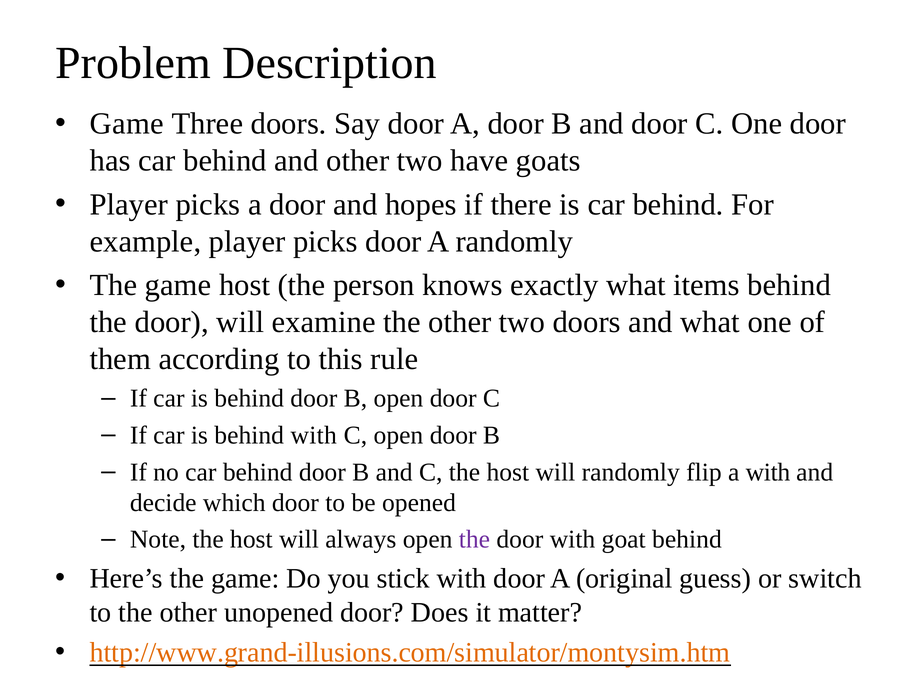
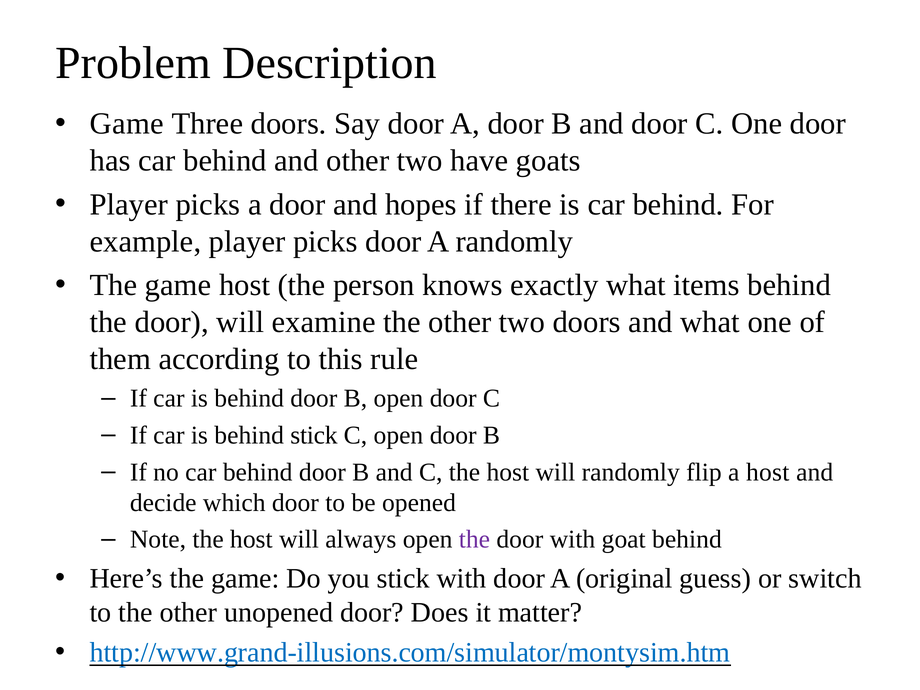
behind with: with -> stick
a with: with -> host
http://www.grand-illusions.com/simulator/montysim.htm colour: orange -> blue
